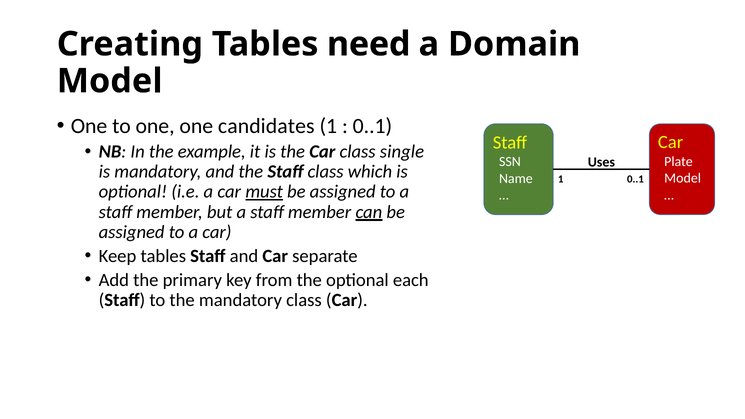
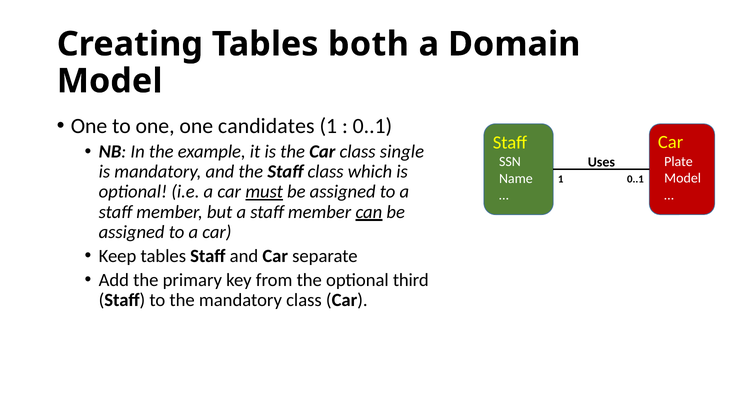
need: need -> both
each: each -> third
